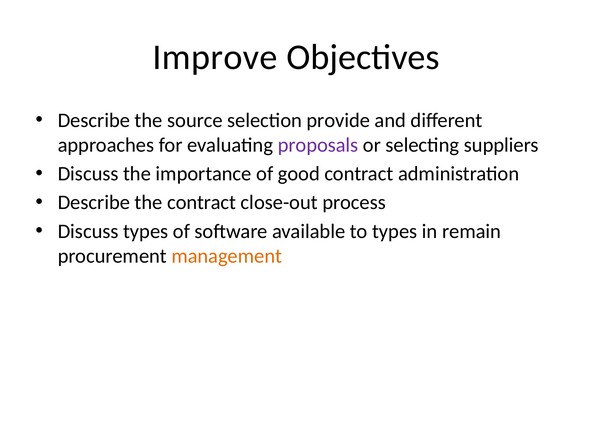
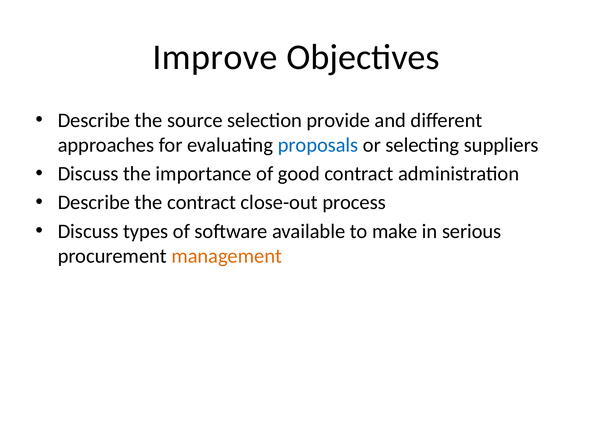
proposals colour: purple -> blue
to types: types -> make
remain: remain -> serious
